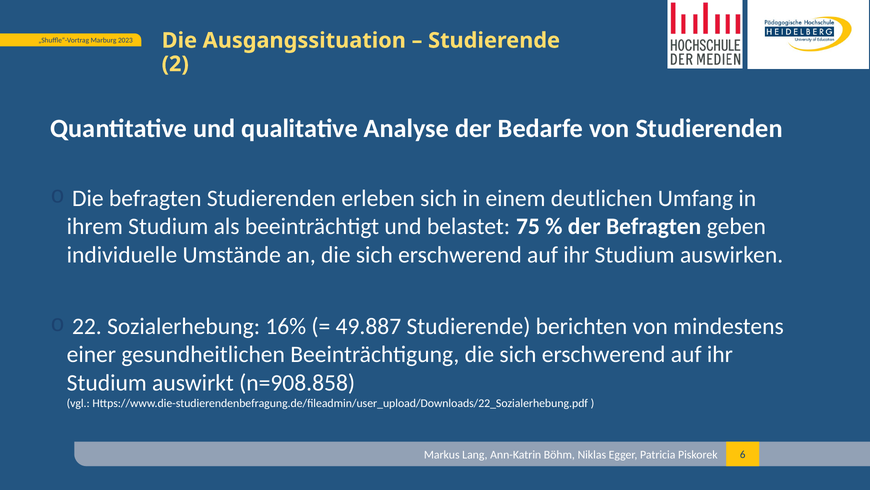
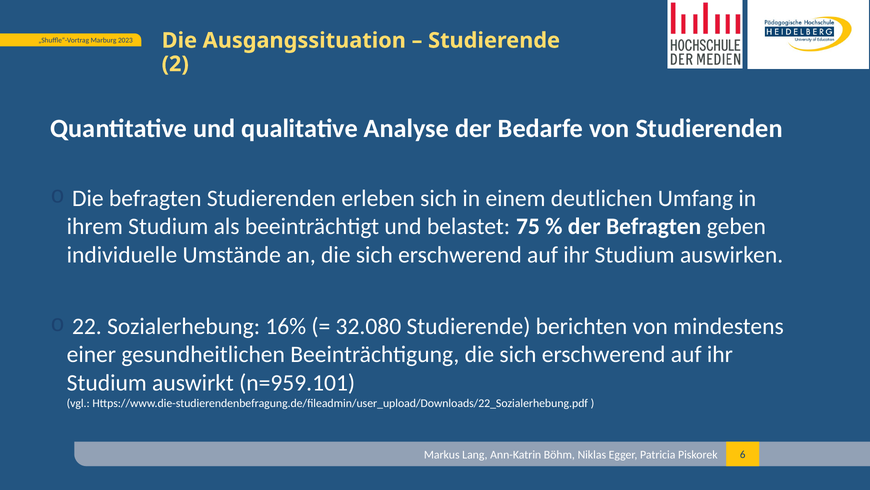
49.887: 49.887 -> 32.080
n=908.858: n=908.858 -> n=959.101
